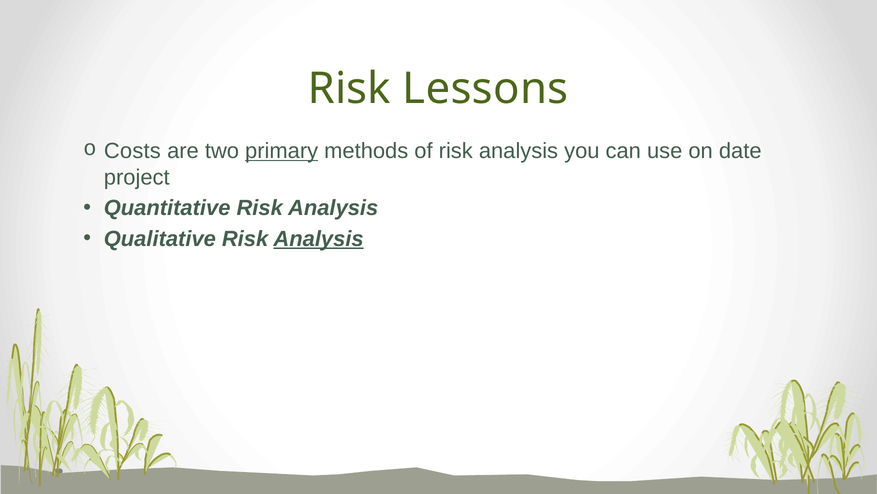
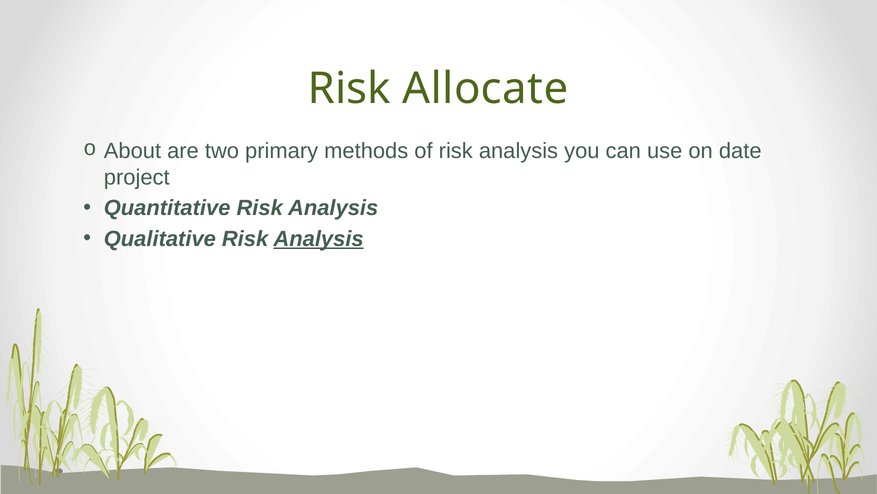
Lessons: Lessons -> Allocate
Costs: Costs -> About
primary underline: present -> none
